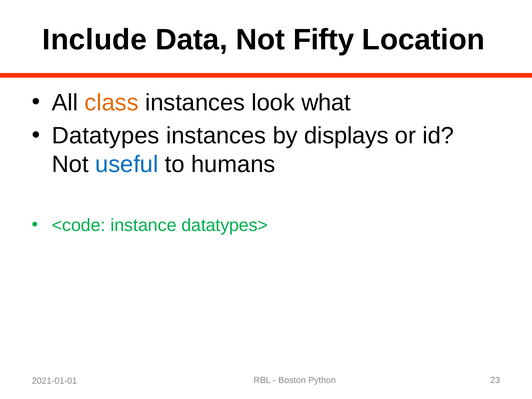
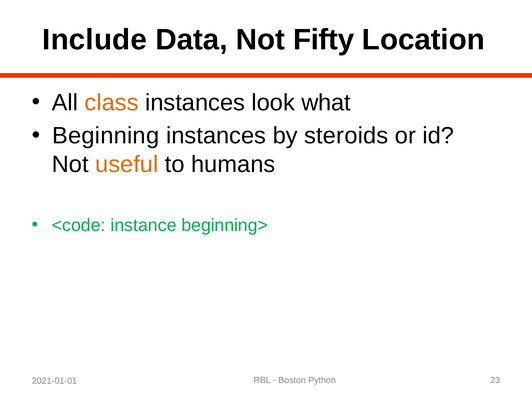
Datatypes: Datatypes -> Beginning
displays: displays -> steroids
useful colour: blue -> orange
datatypes>: datatypes> -> beginning>
